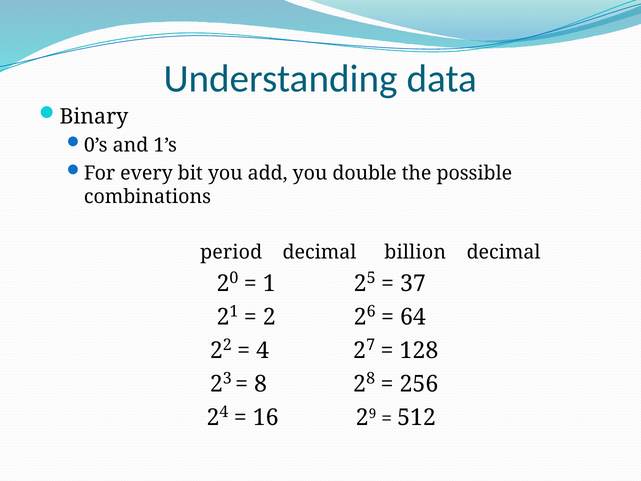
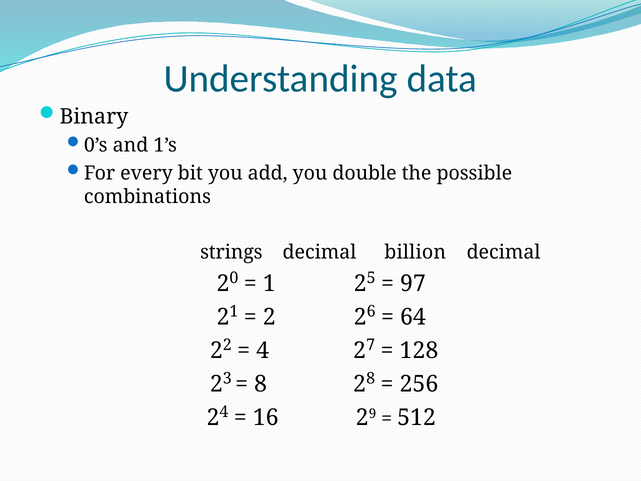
period: period -> strings
37: 37 -> 97
